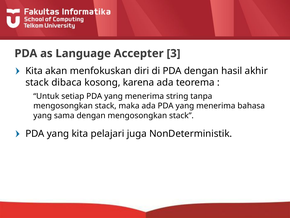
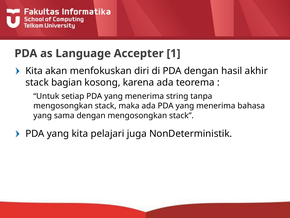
3: 3 -> 1
dibaca: dibaca -> bagian
